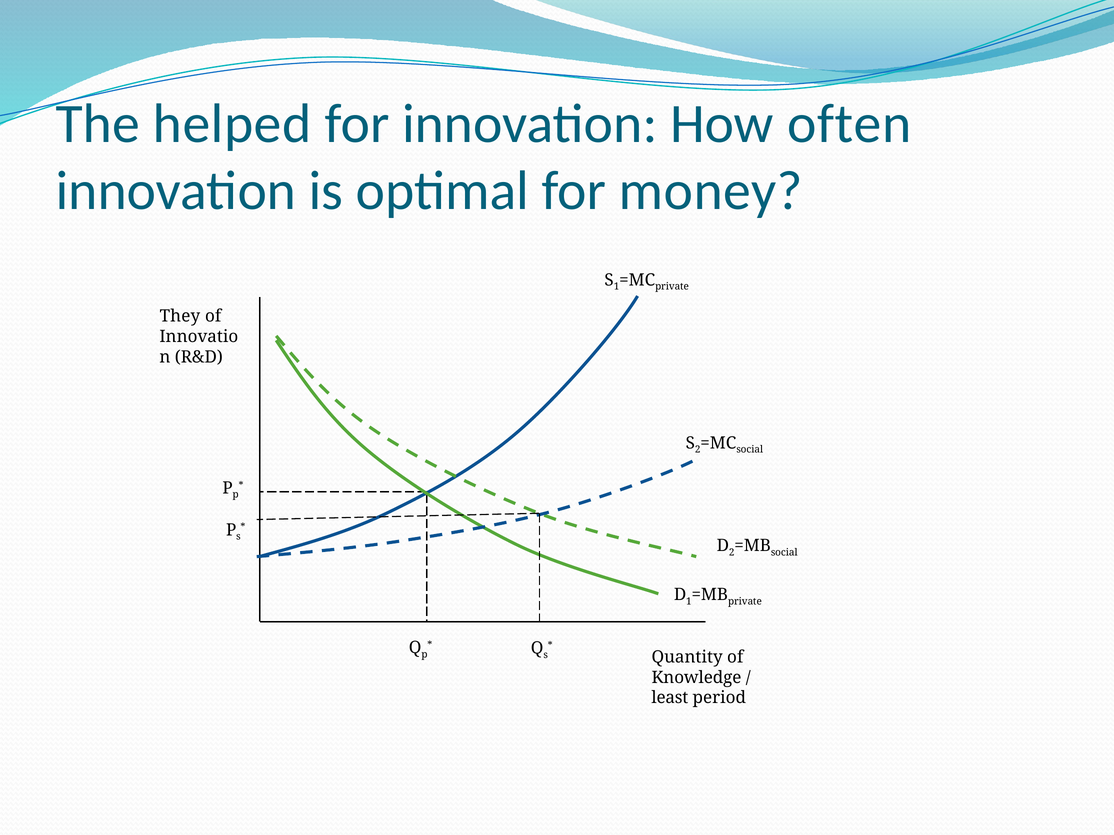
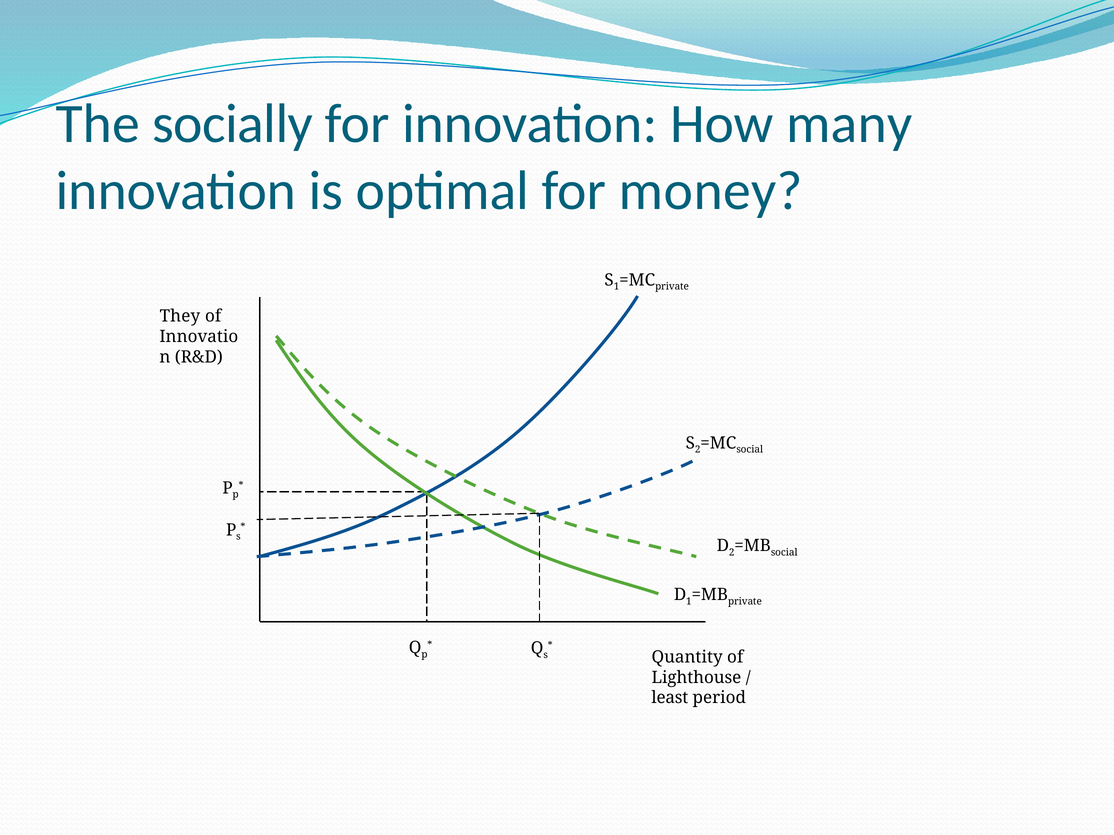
helped: helped -> socially
often: often -> many
Knowledge: Knowledge -> Lighthouse
